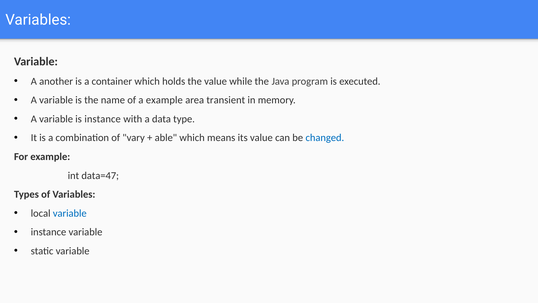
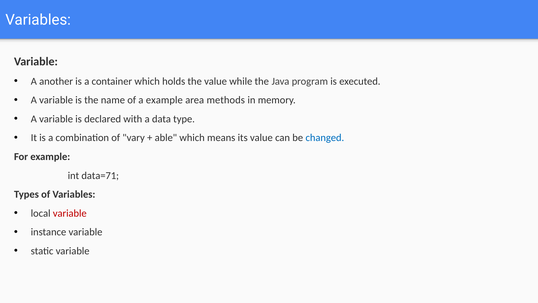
transient: transient -> methods
is instance: instance -> declared
data=47: data=47 -> data=71
variable at (70, 213) colour: blue -> red
